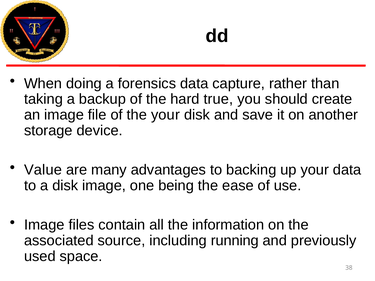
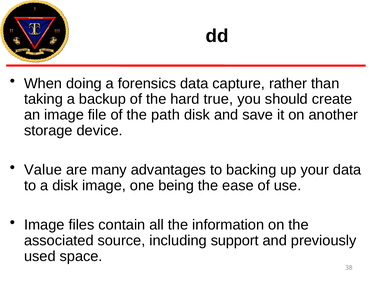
the your: your -> path
running: running -> support
